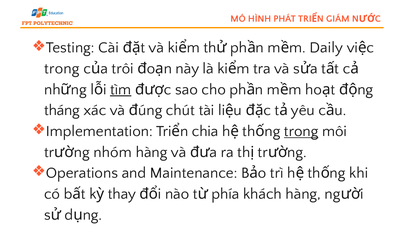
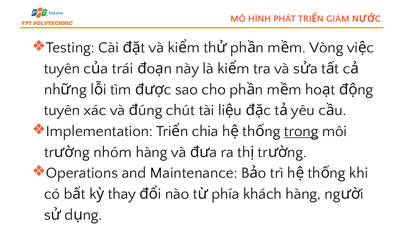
Daily: Daily -> Vòng
trong at (62, 69): trong -> tuyên
trôi: trôi -> trái
tìm underline: present -> none
tháng at (62, 110): tháng -> tuyên
